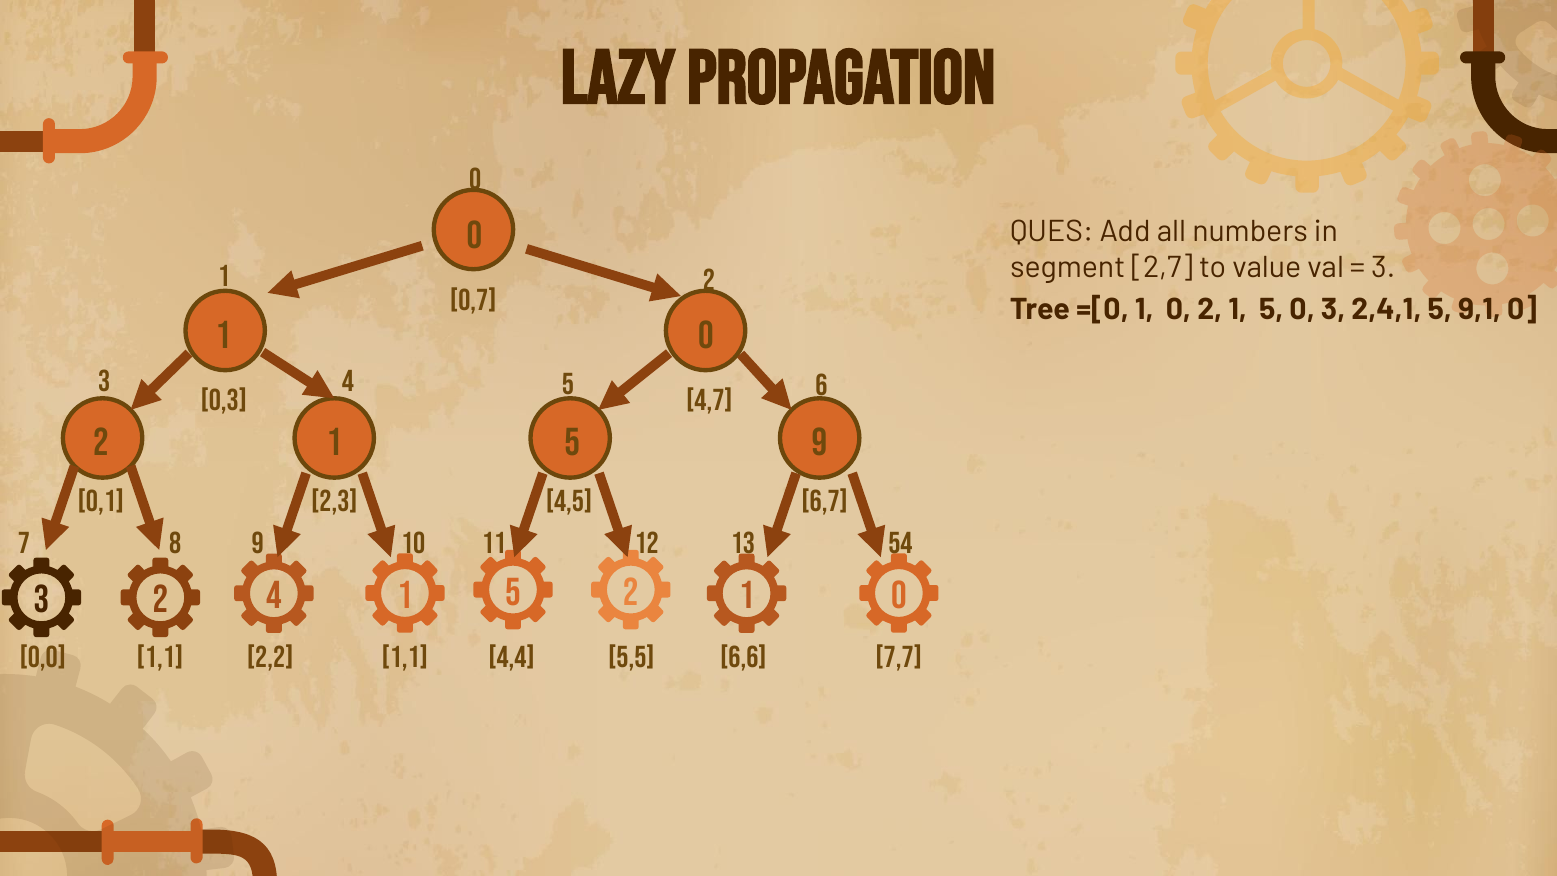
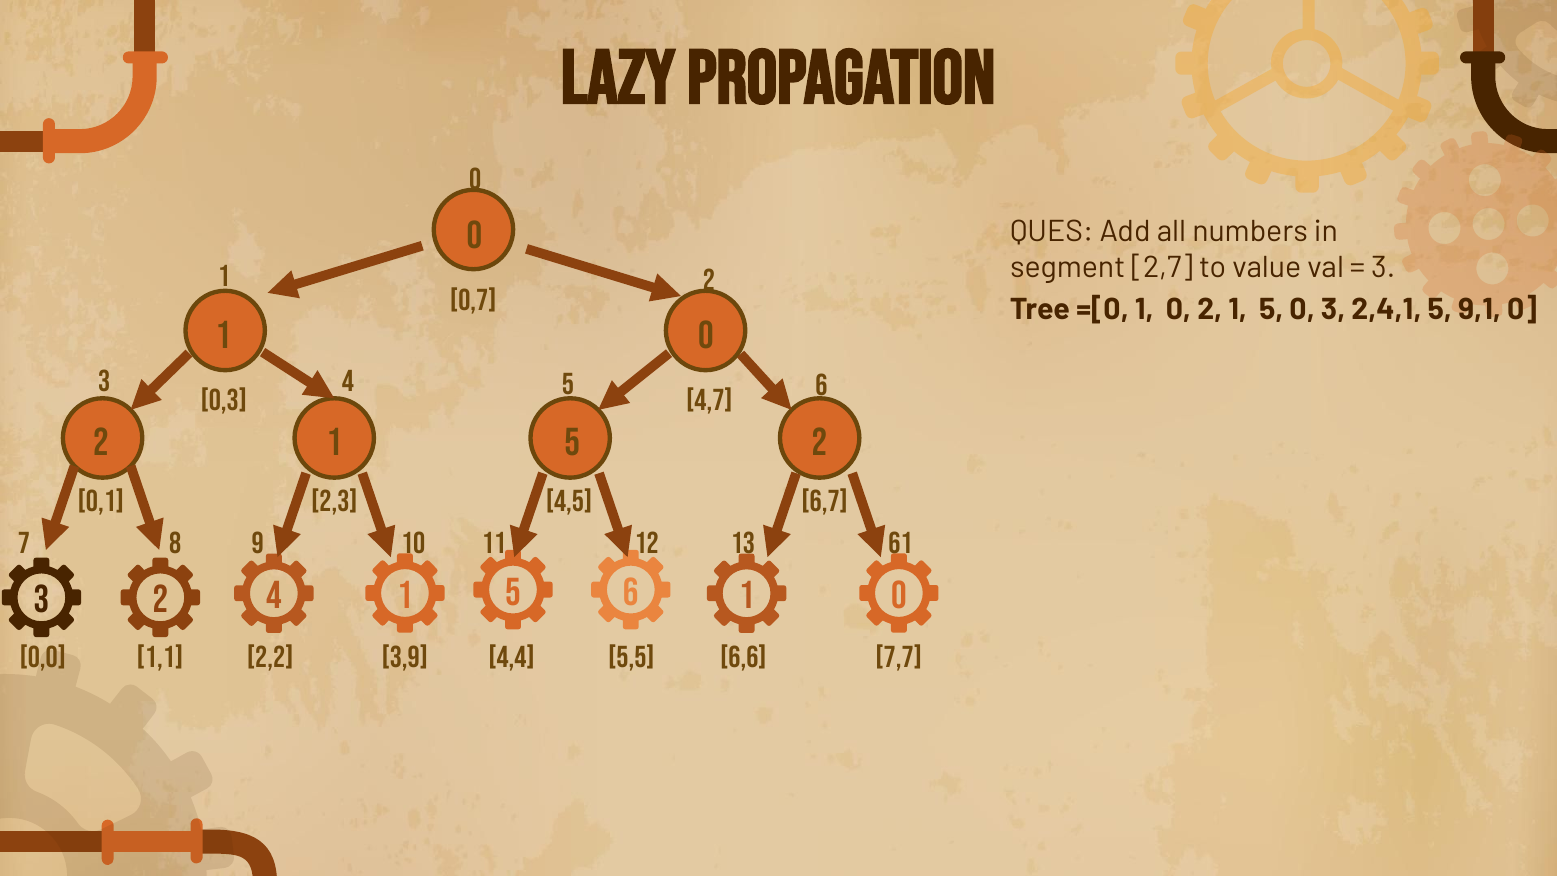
5 9: 9 -> 2
54: 54 -> 61
4 1 2: 2 -> 6
2,2 1,1: 1,1 -> 3,9
